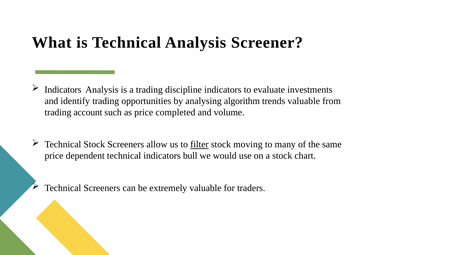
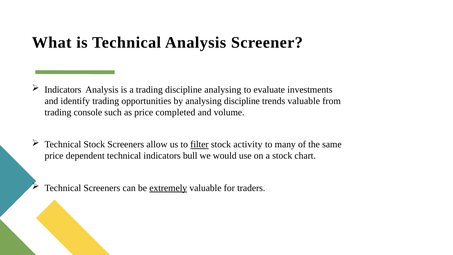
discipline indicators: indicators -> analysing
analysing algorithm: algorithm -> discipline
account: account -> console
moving: moving -> activity
extremely underline: none -> present
